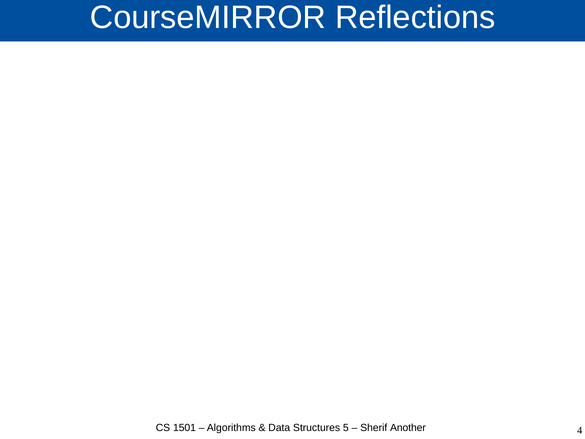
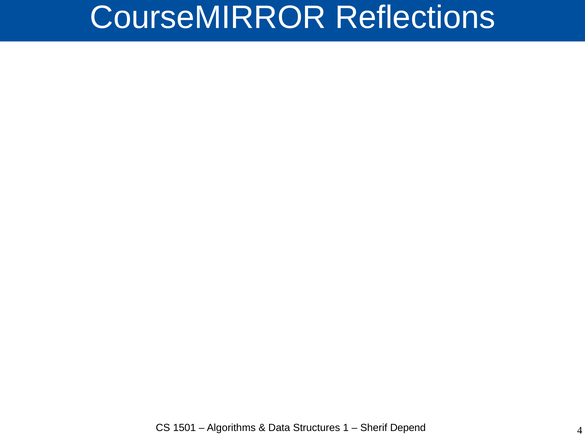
5: 5 -> 1
Another: Another -> Depend
